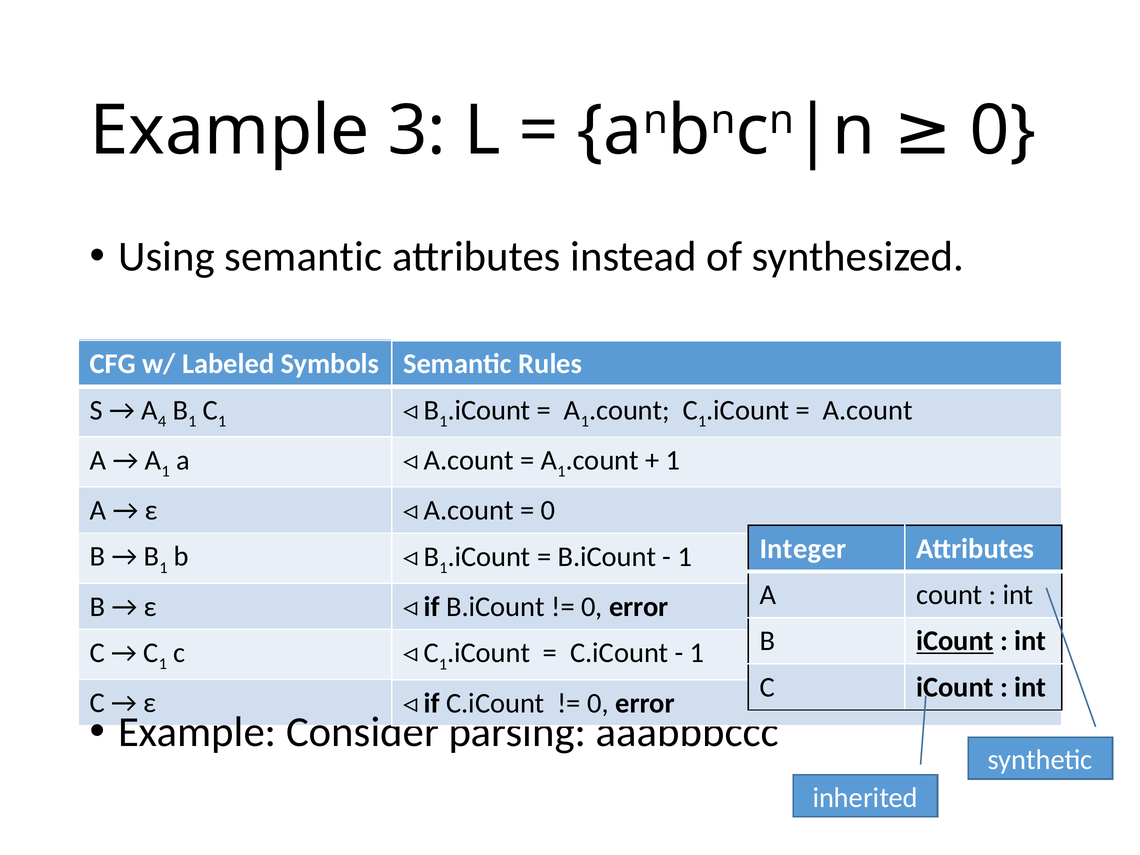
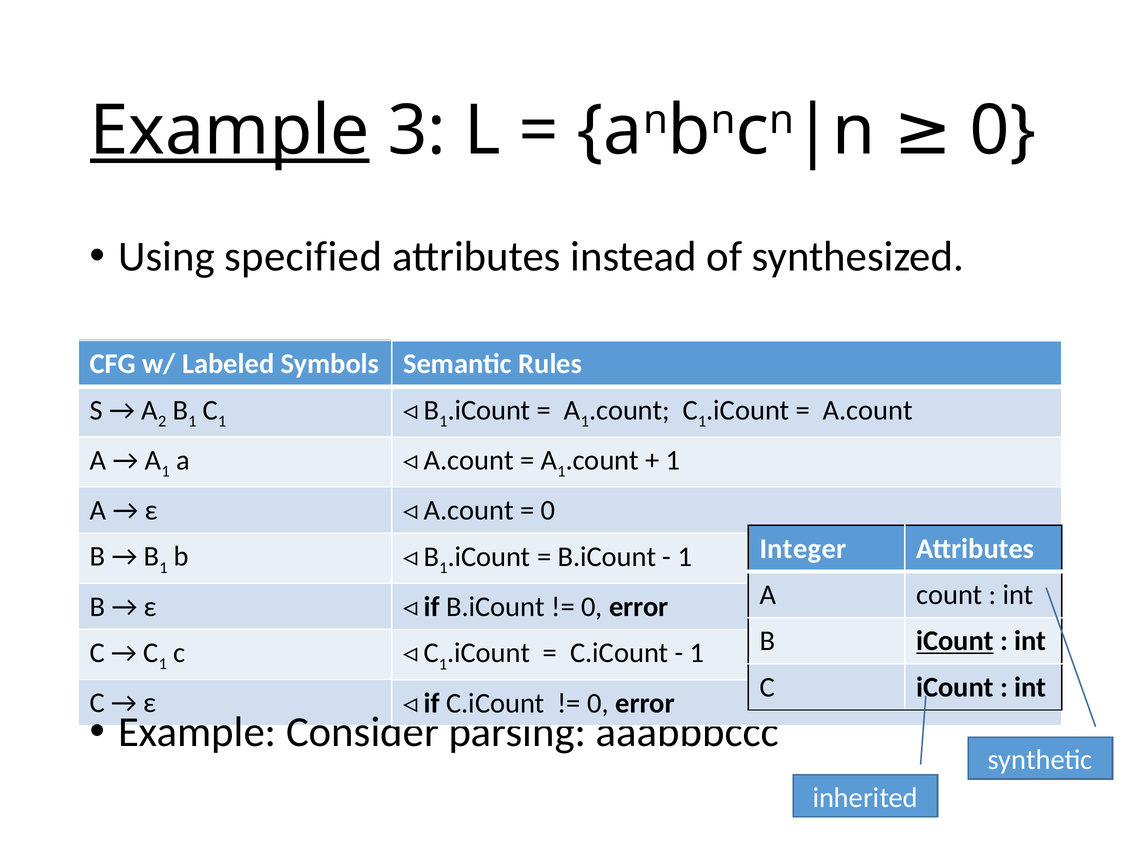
Example at (230, 131) underline: none -> present
Using semantic: semantic -> specified
4: 4 -> 2
